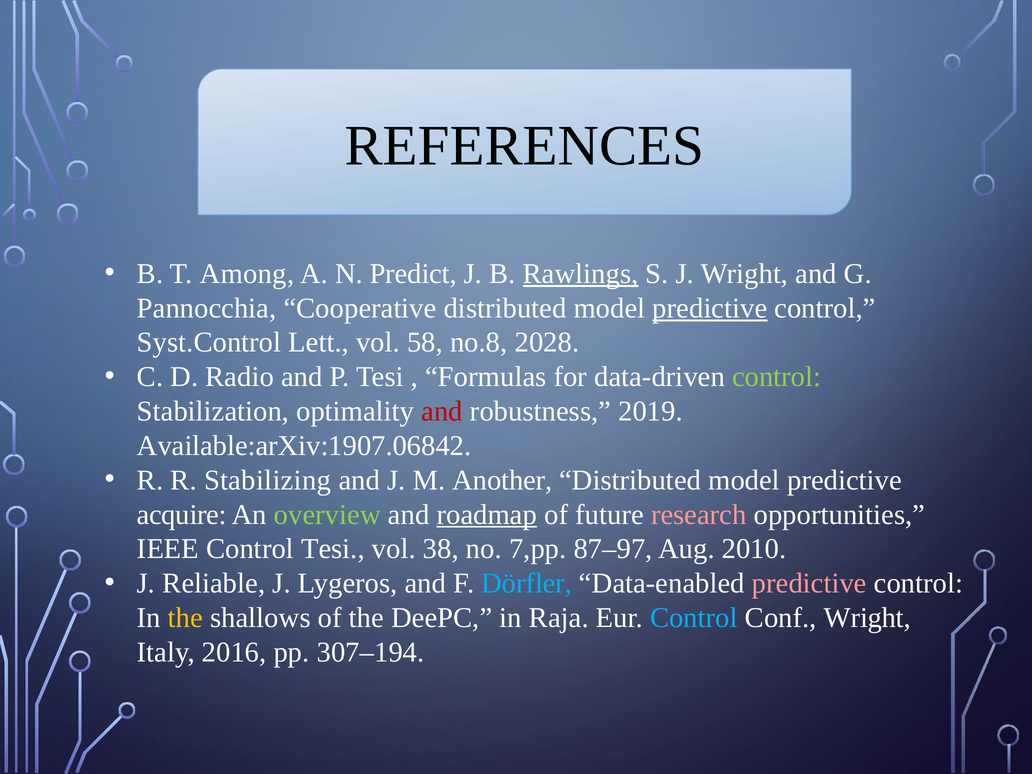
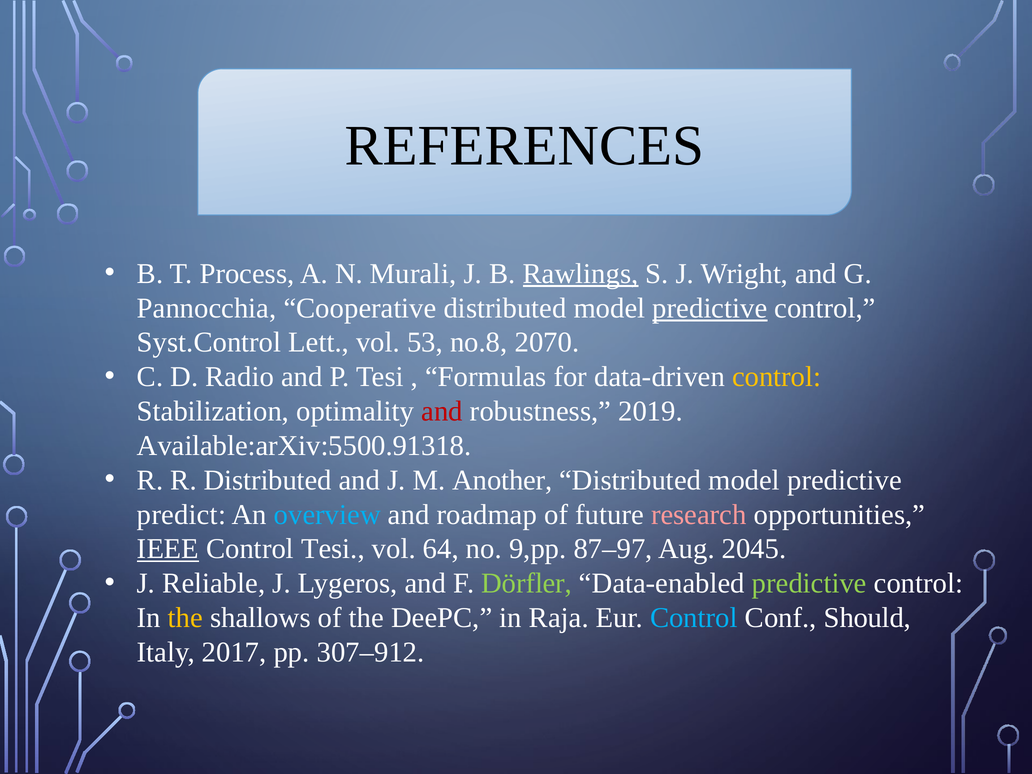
Among: Among -> Process
Predict: Predict -> Murali
58: 58 -> 53
2028: 2028 -> 2070
control at (777, 377) colour: light green -> yellow
Available:arXiv:1907.06842: Available:arXiv:1907.06842 -> Available:arXiv:5500.91318
R Stabilizing: Stabilizing -> Distributed
acquire: acquire -> predict
overview colour: light green -> light blue
roadmap underline: present -> none
IEEE underline: none -> present
38: 38 -> 64
7,pp: 7,pp -> 9,pp
2010: 2010 -> 2045
Dörfler colour: light blue -> light green
predictive at (809, 583) colour: pink -> light green
Conf Wright: Wright -> Should
2016: 2016 -> 2017
307–194: 307–194 -> 307–912
